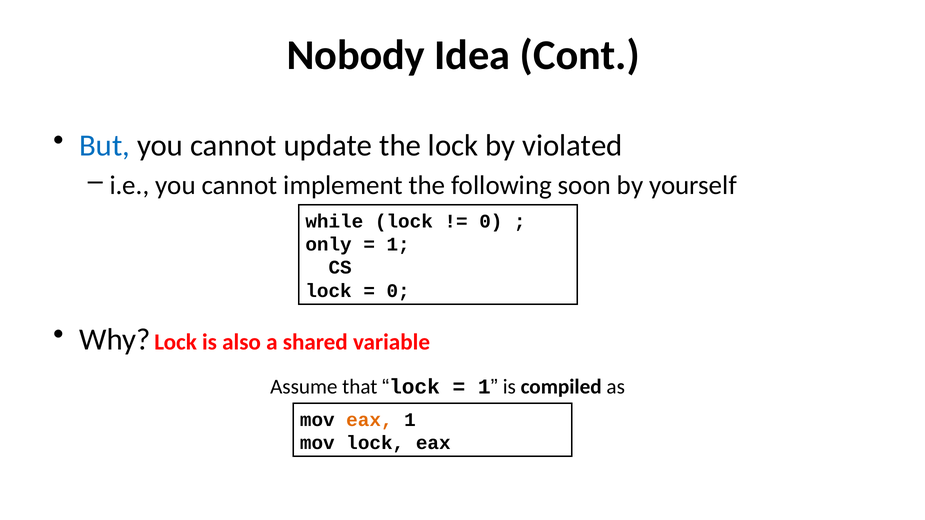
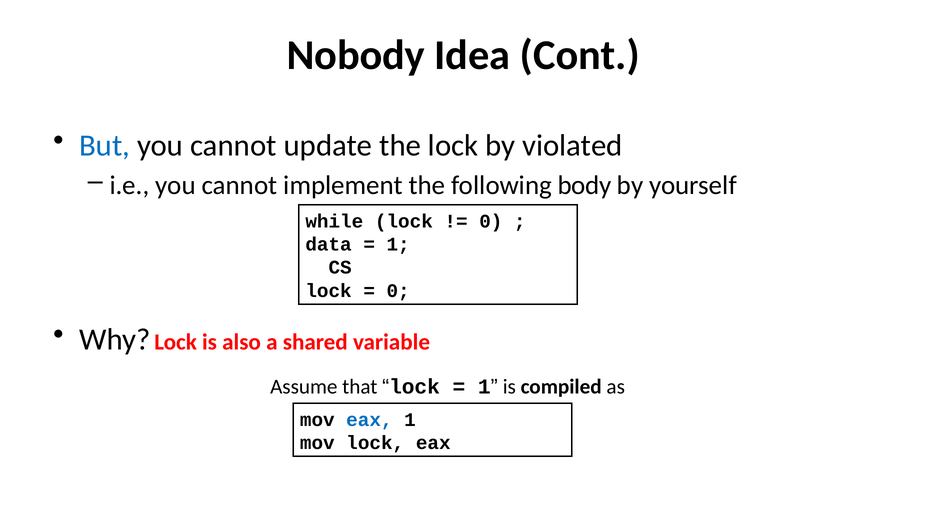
soon: soon -> body
only: only -> data
eax at (369, 420) colour: orange -> blue
